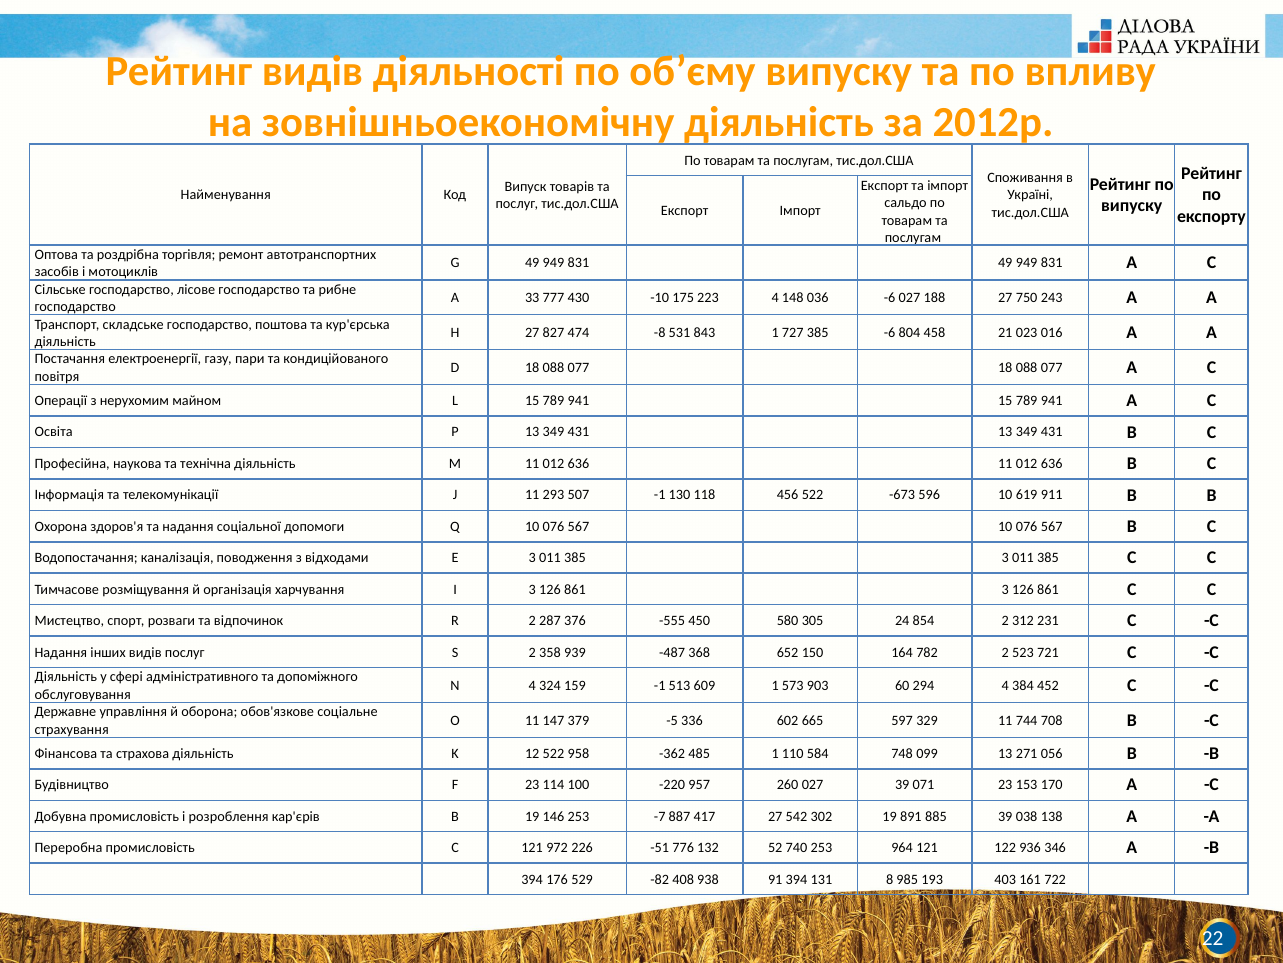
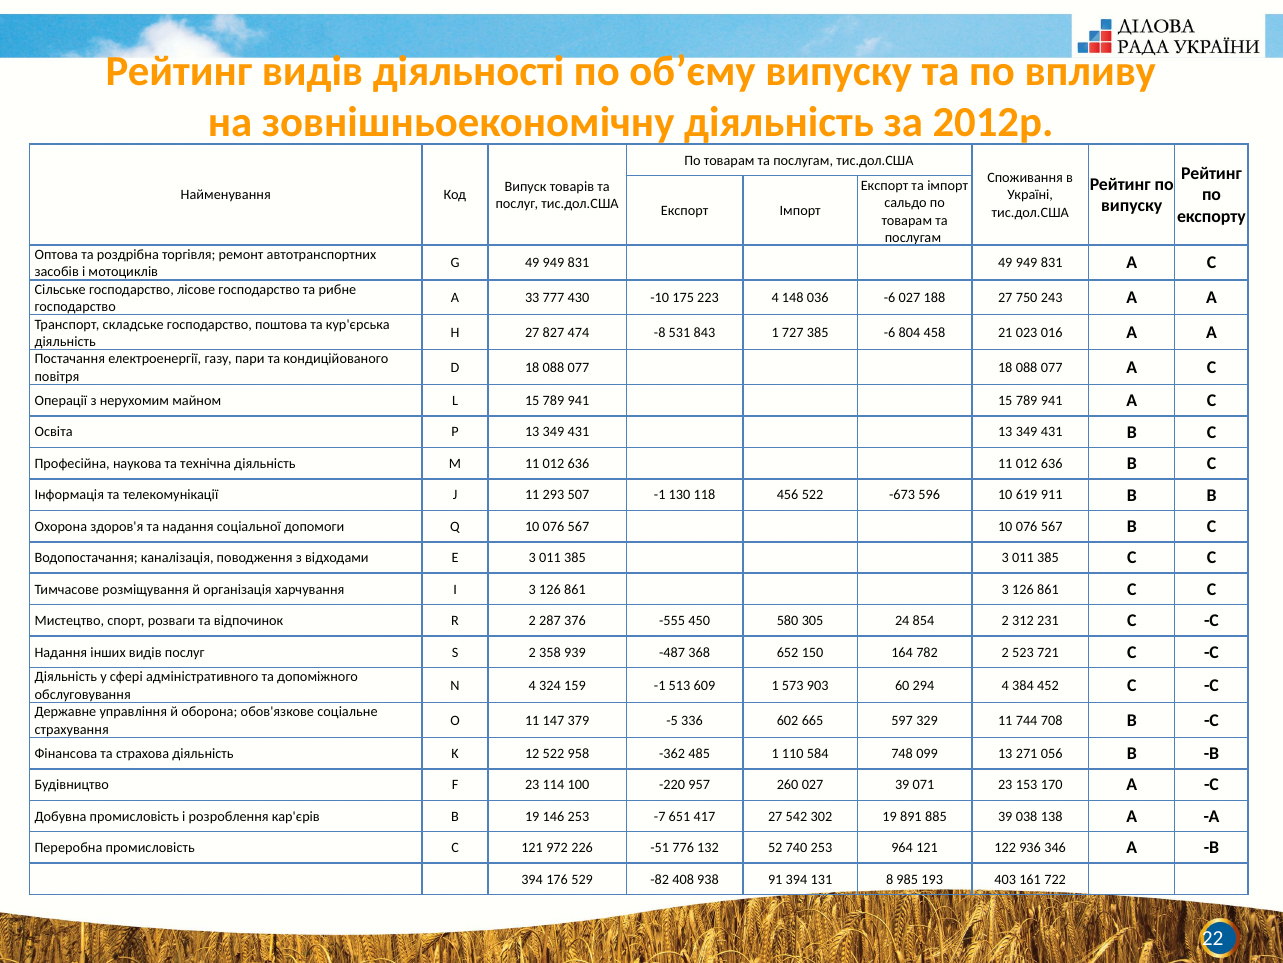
887: 887 -> 651
